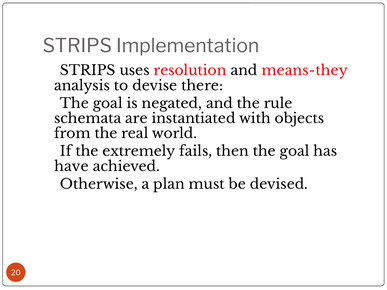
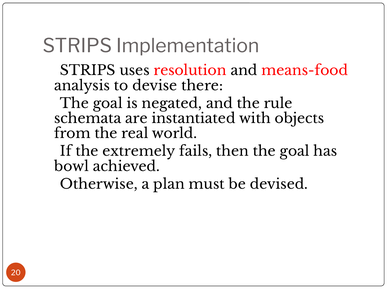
means-they: means-they -> means-food
have: have -> bowl
